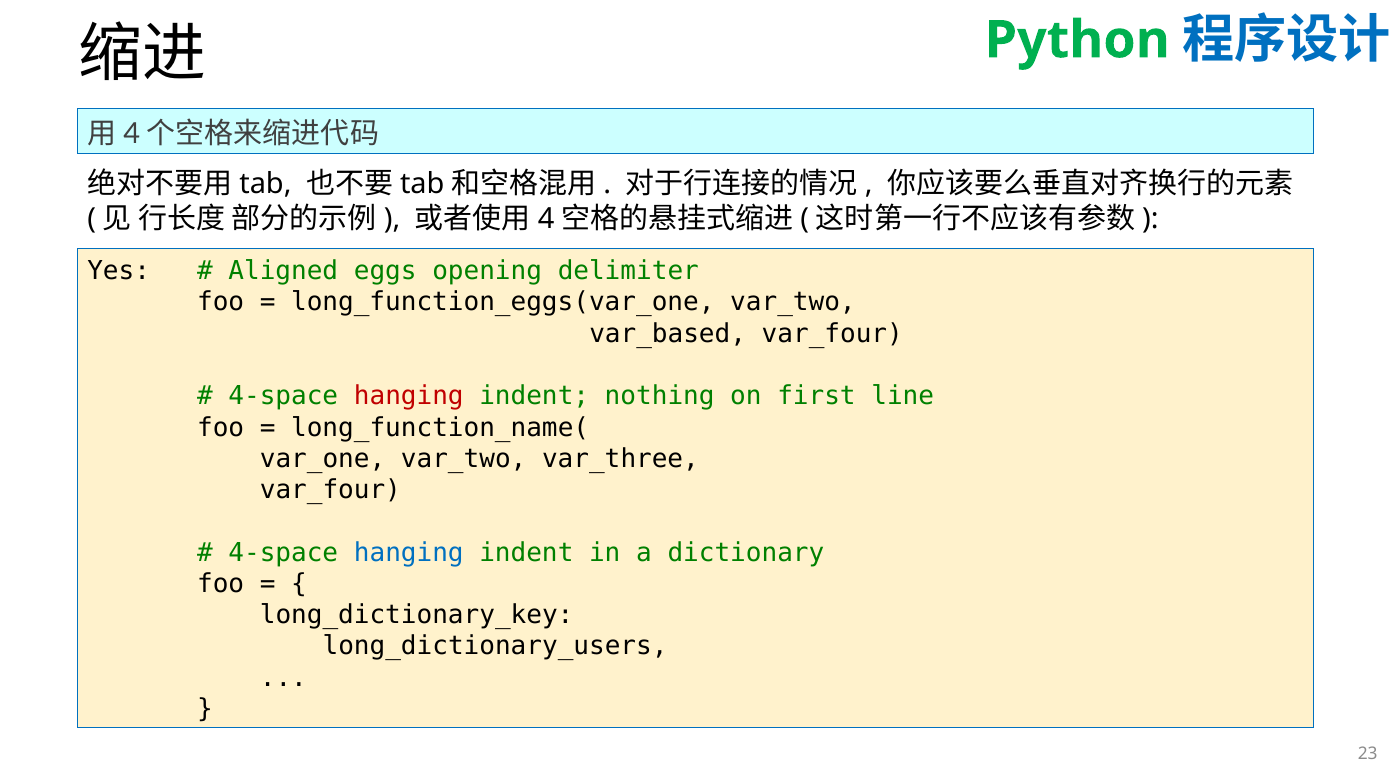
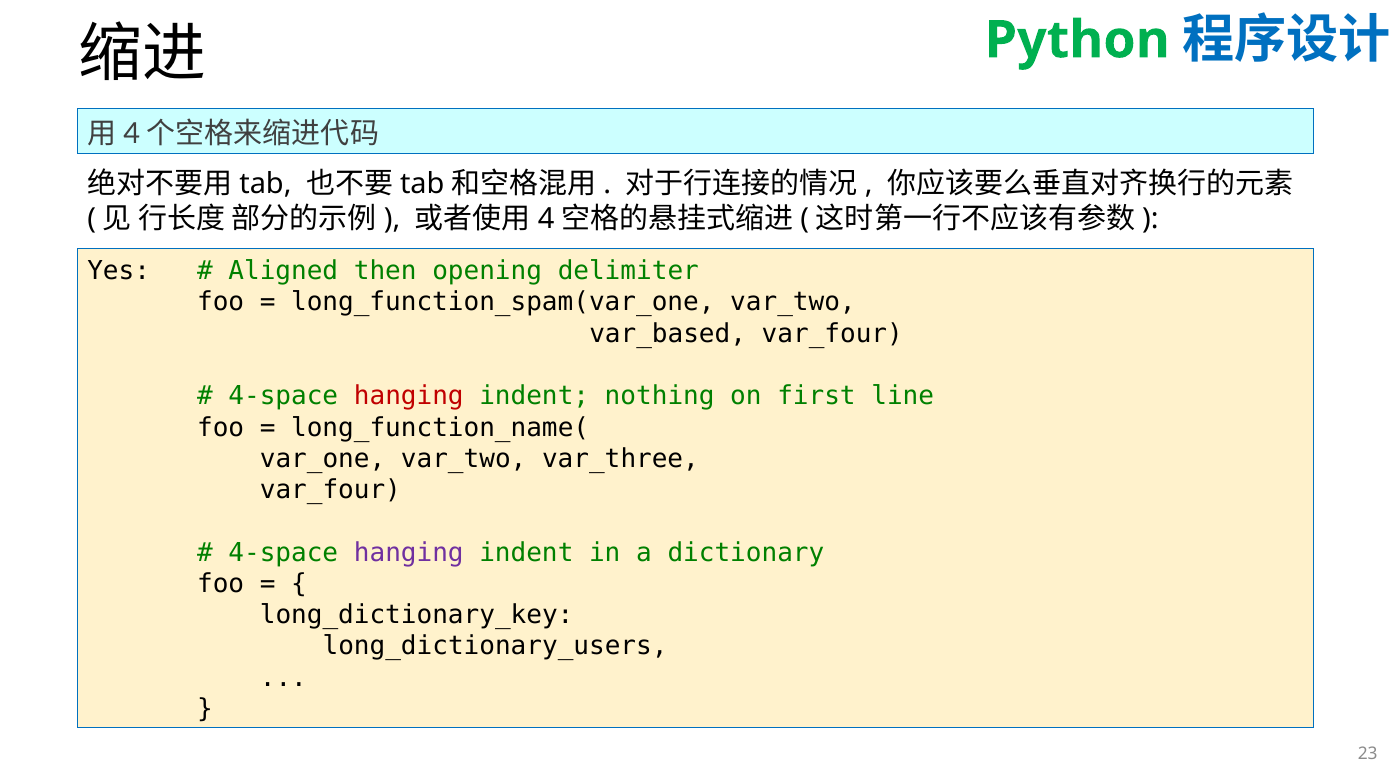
eggs: eggs -> then
long_function_eggs(var_one: long_function_eggs(var_one -> long_function_spam(var_one
hanging at (409, 552) colour: blue -> purple
